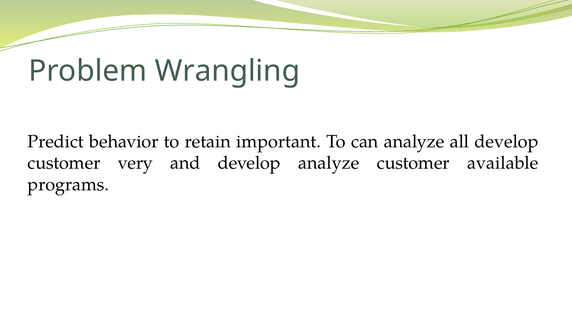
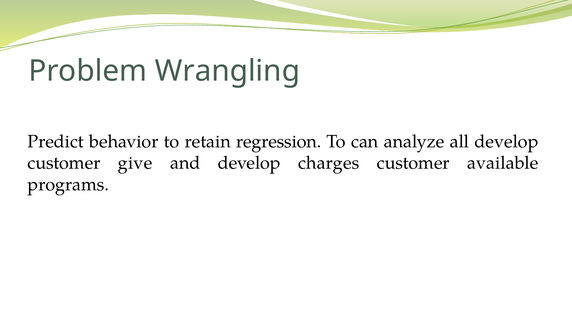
important: important -> regression
very: very -> give
develop analyze: analyze -> charges
